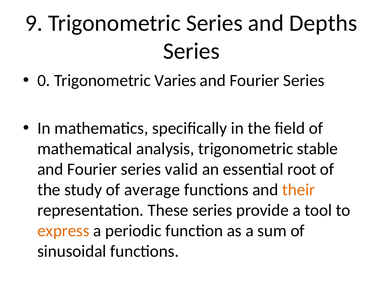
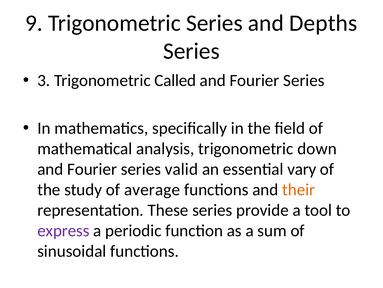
0: 0 -> 3
Trigonometric Varies: Varies -> Called
stable: stable -> down
root: root -> vary
express colour: orange -> purple
